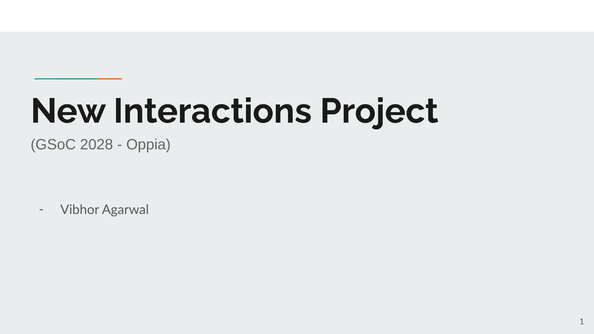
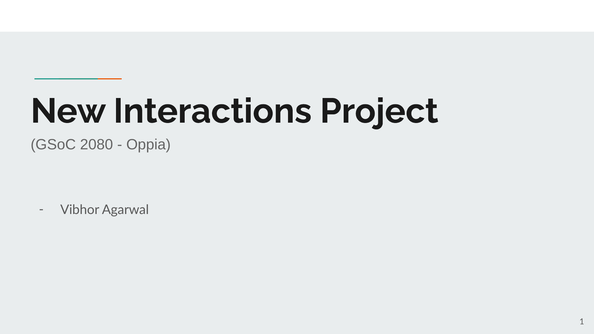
2028: 2028 -> 2080
